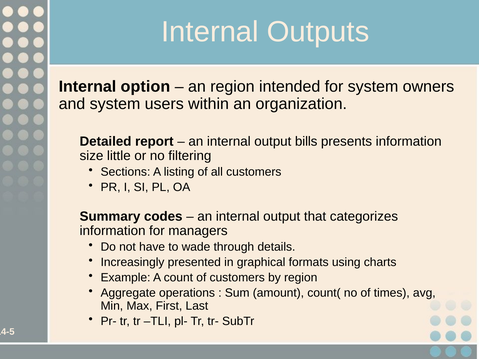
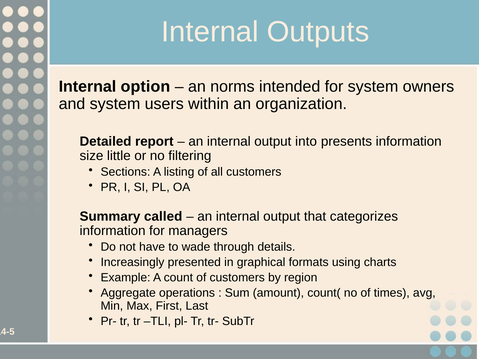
an region: region -> norms
bills: bills -> into
codes: codes -> called
